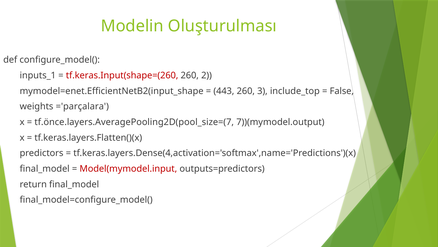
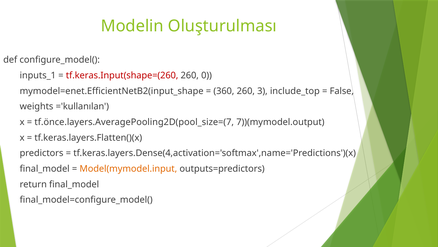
2: 2 -> 0
443: 443 -> 360
='parçalara: ='parçalara -> ='kullanılan
Model(mymodel.input colour: red -> orange
